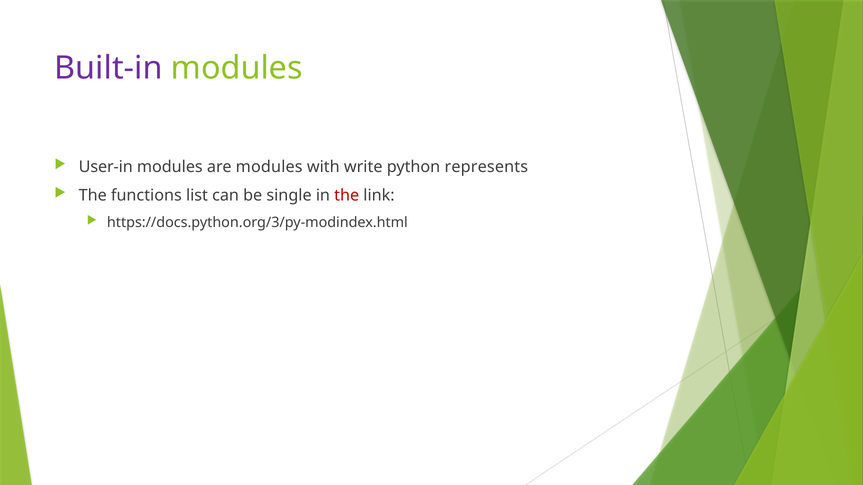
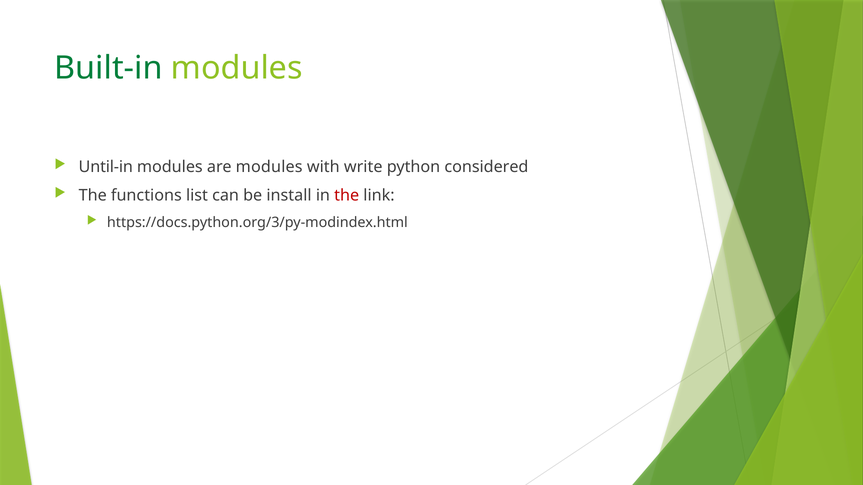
Built-in colour: purple -> green
User-in: User-in -> Until-in
represents: represents -> considered
single: single -> install
